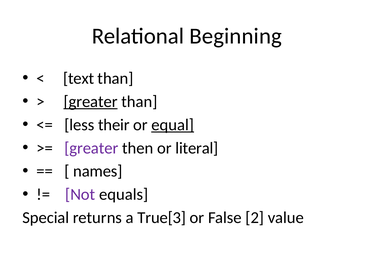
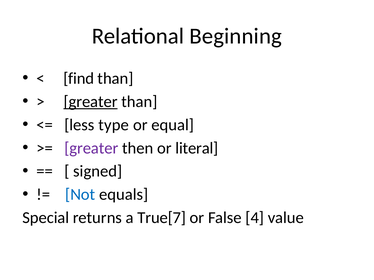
text: text -> find
their: their -> type
equal underline: present -> none
names: names -> signed
Not colour: purple -> blue
True[3: True[3 -> True[7
2: 2 -> 4
